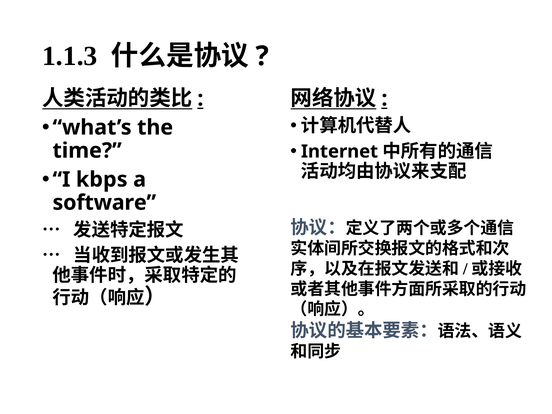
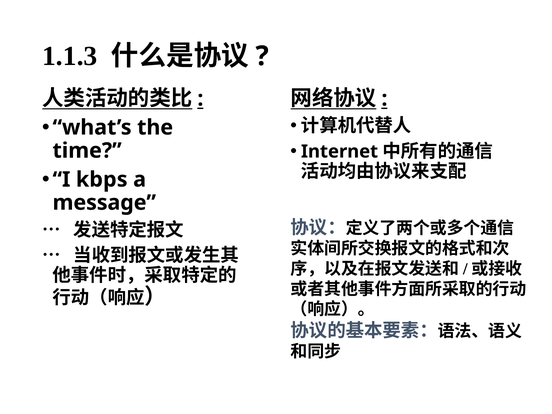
software: software -> message
